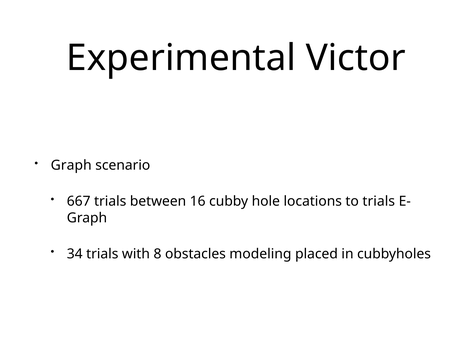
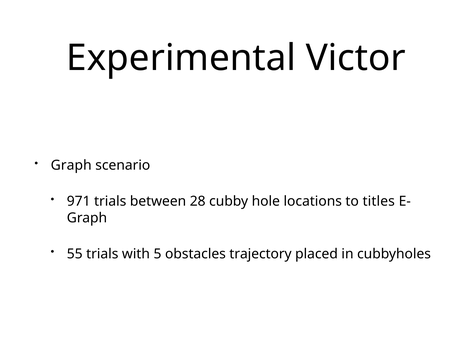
667: 667 -> 971
16: 16 -> 28
to trials: trials -> titles
34: 34 -> 55
8: 8 -> 5
modeling: modeling -> trajectory
